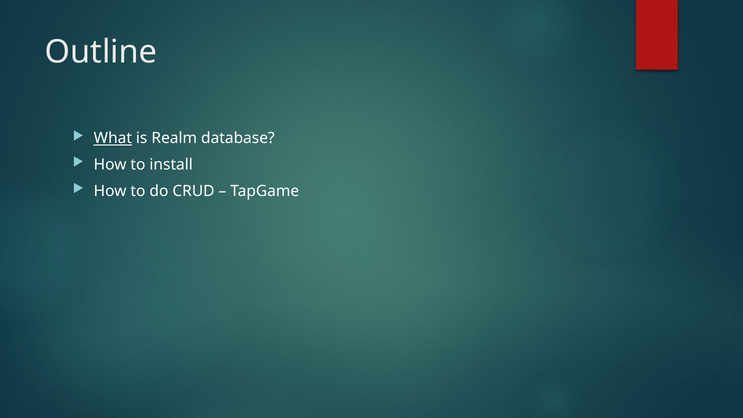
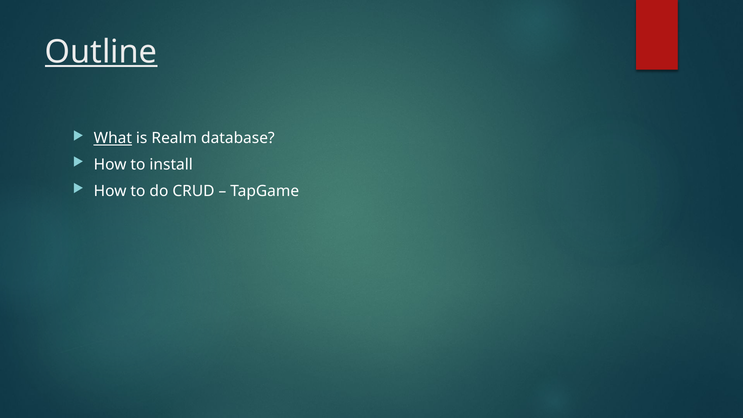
Outline underline: none -> present
